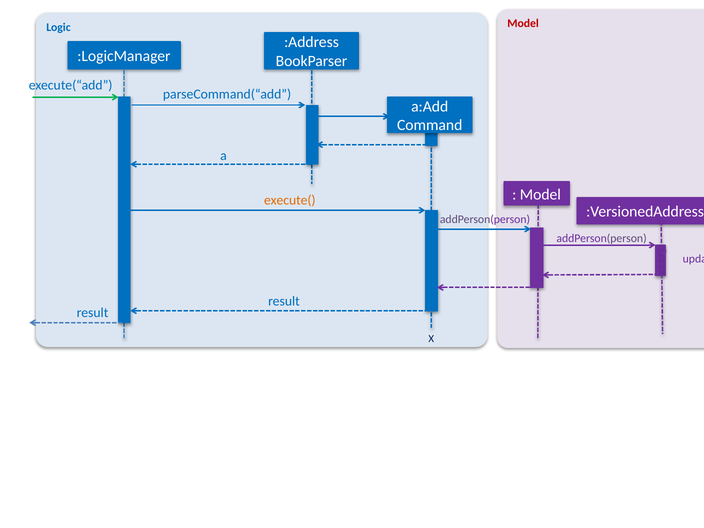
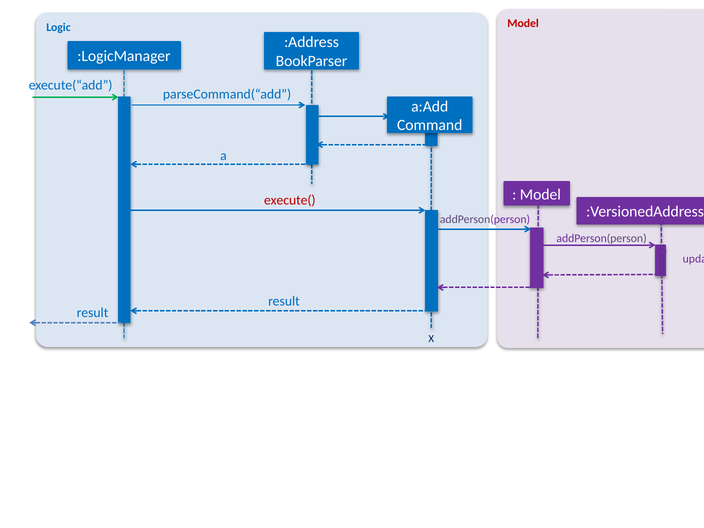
execute( colour: orange -> red
